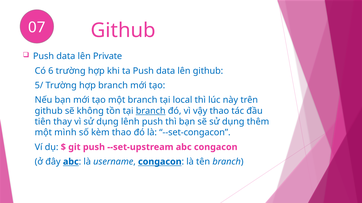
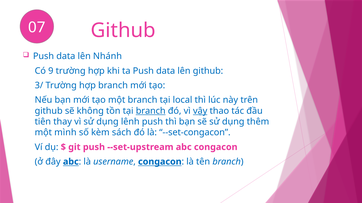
Private: Private -> Nhánh
6: 6 -> 9
5/: 5/ -> 3/
vậy underline: none -> present
kèm thao: thao -> sách
